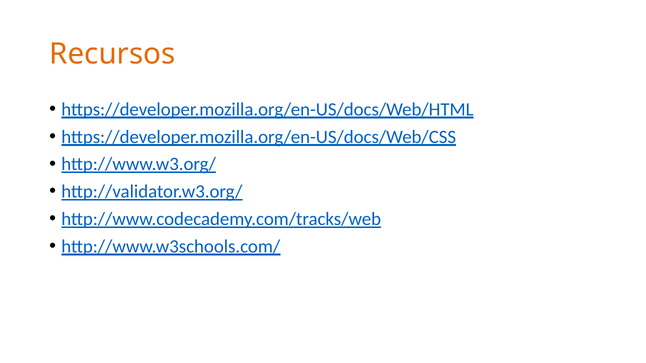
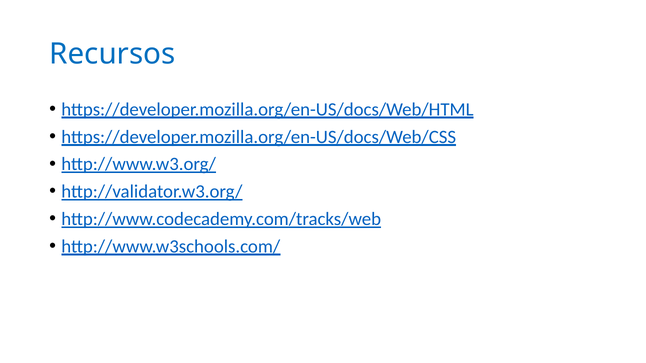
Recursos colour: orange -> blue
